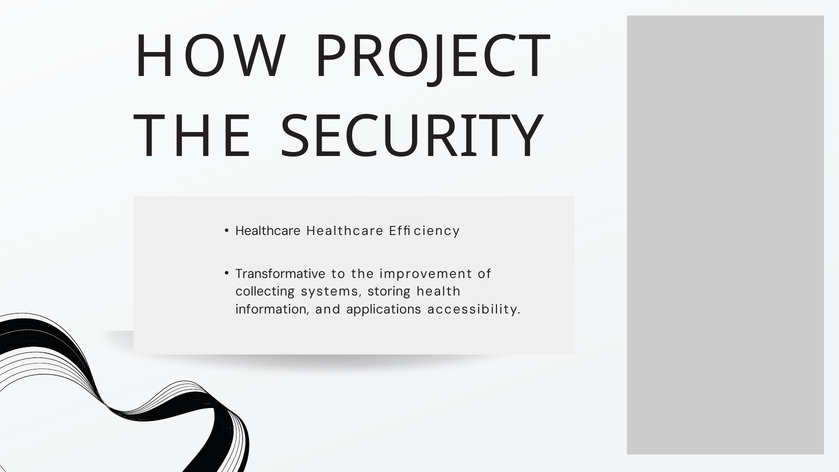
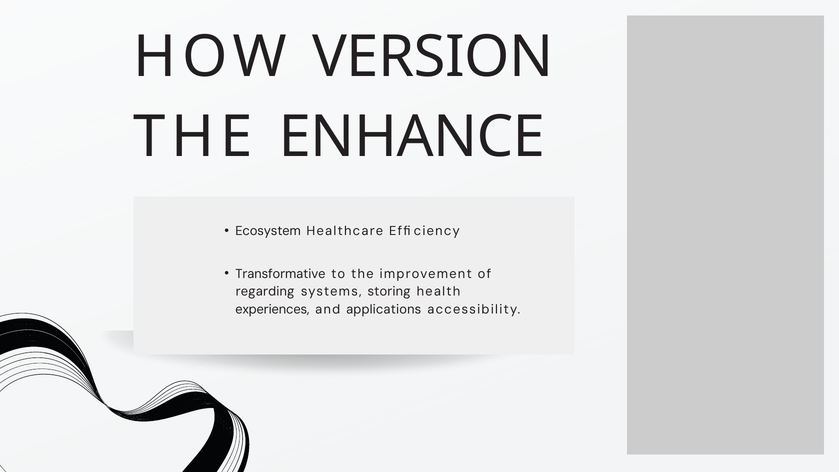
PROJECT: PROJECT -> VERSION
SECURITY: SECURITY -> ENHANCE
Healthcare at (268, 231): Healthcare -> Ecosystem
collecting: collecting -> regarding
information: information -> experiences
